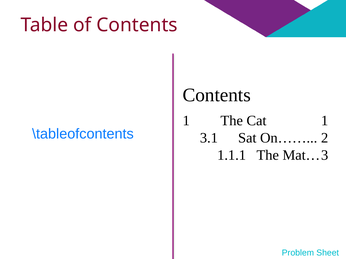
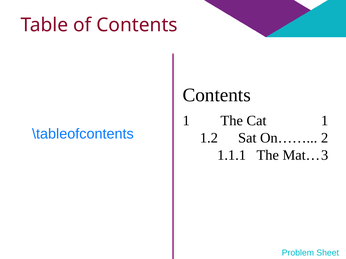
3.1: 3.1 -> 1.2
